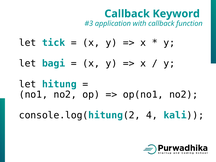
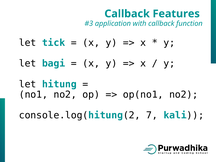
Keyword: Keyword -> Features
4: 4 -> 7
